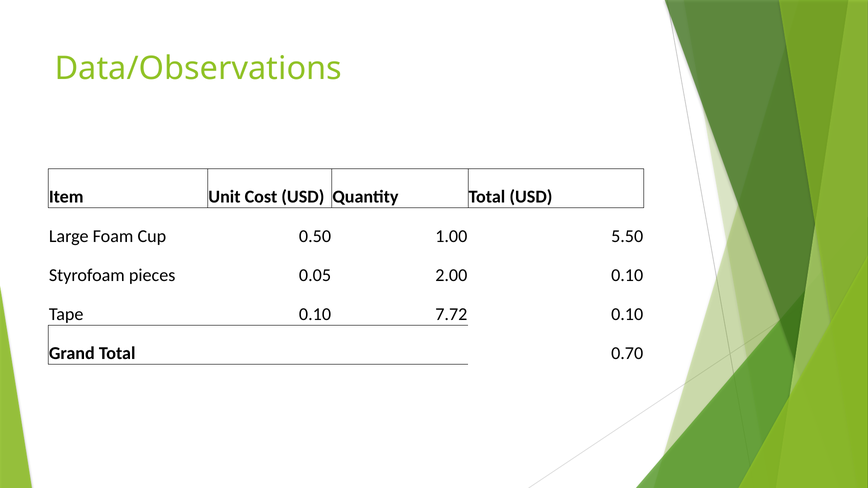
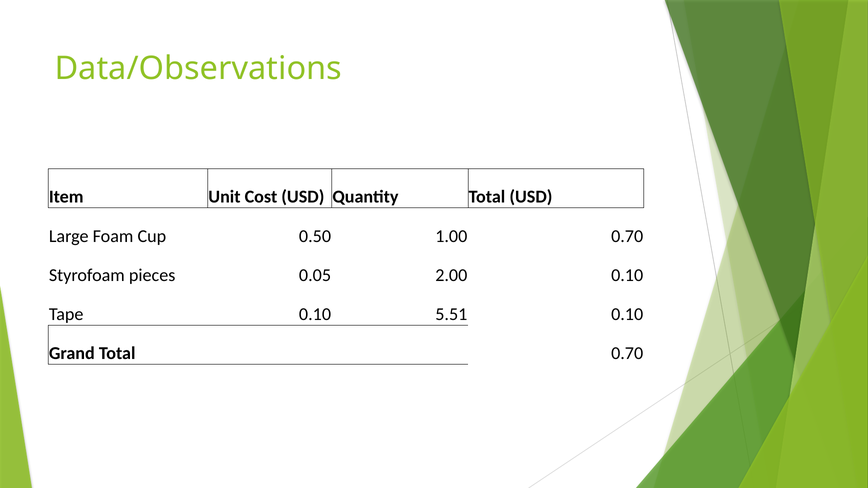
1.00 5.50: 5.50 -> 0.70
7.72: 7.72 -> 5.51
